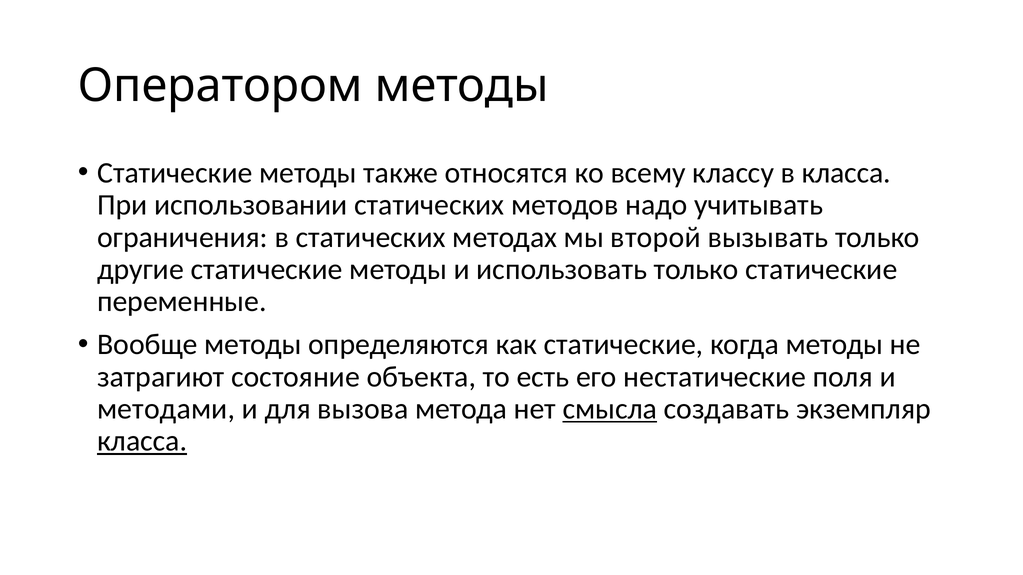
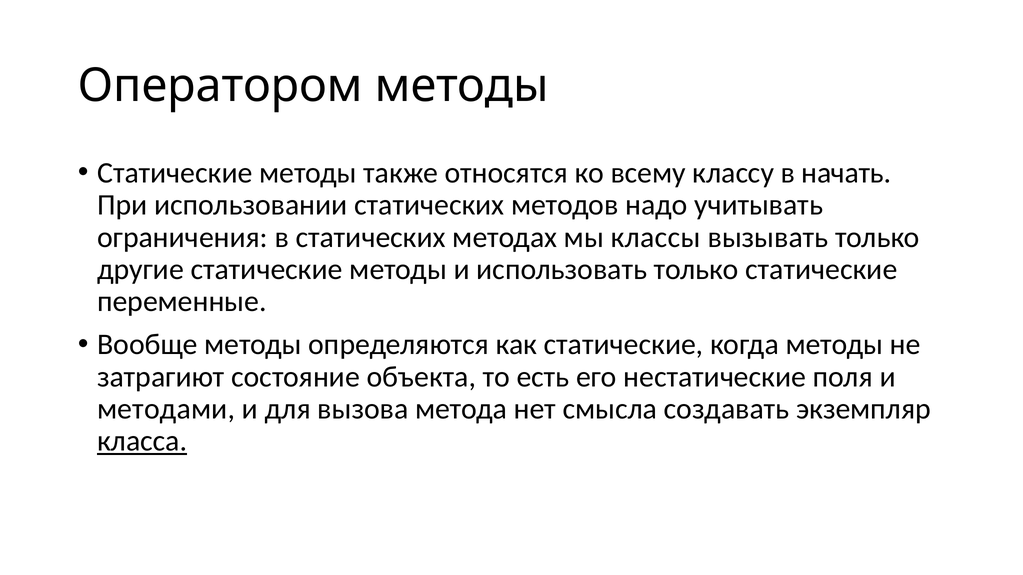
в класса: класса -> начать
второй: второй -> классы
смысла underline: present -> none
